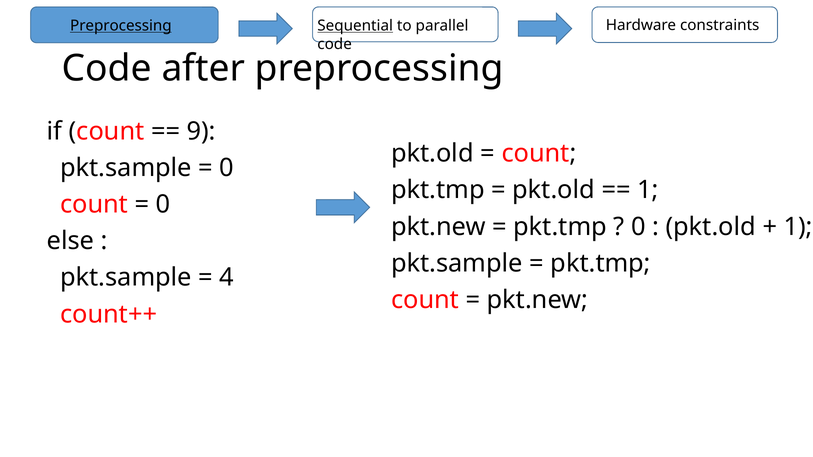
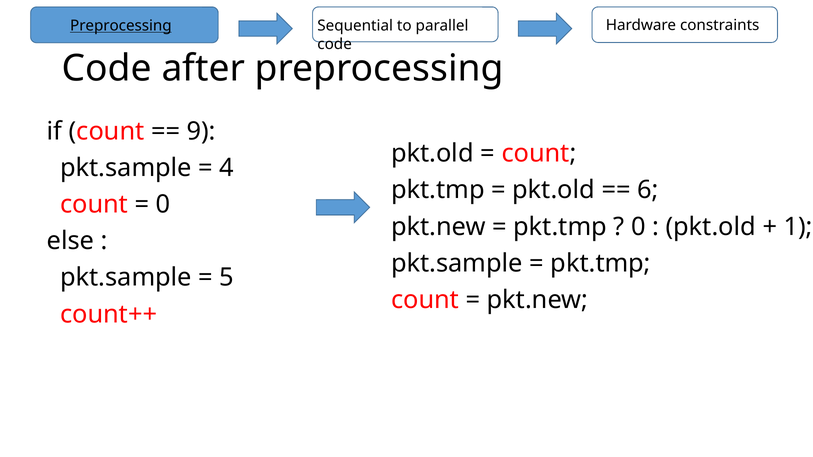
Sequential underline: present -> none
0 at (227, 168): 0 -> 4
1 at (648, 190): 1 -> 6
4: 4 -> 5
